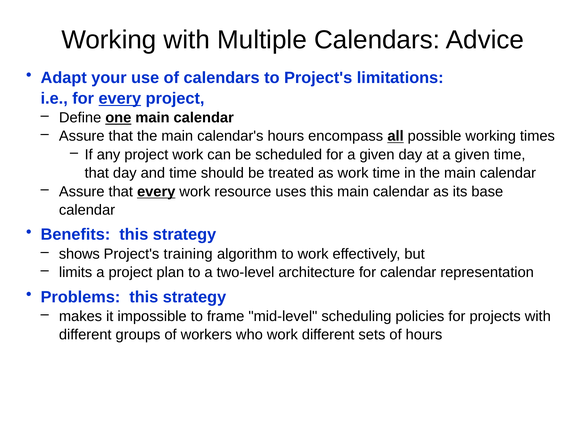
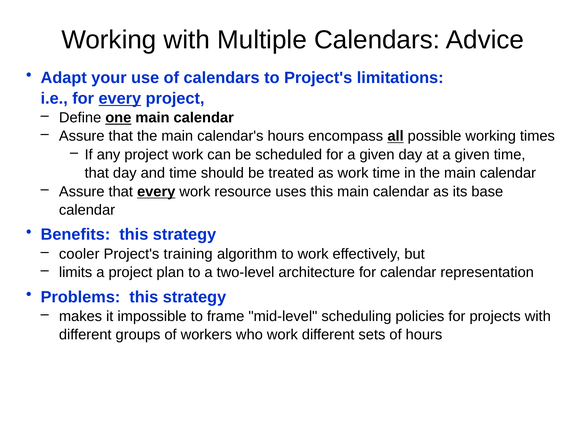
shows: shows -> cooler
